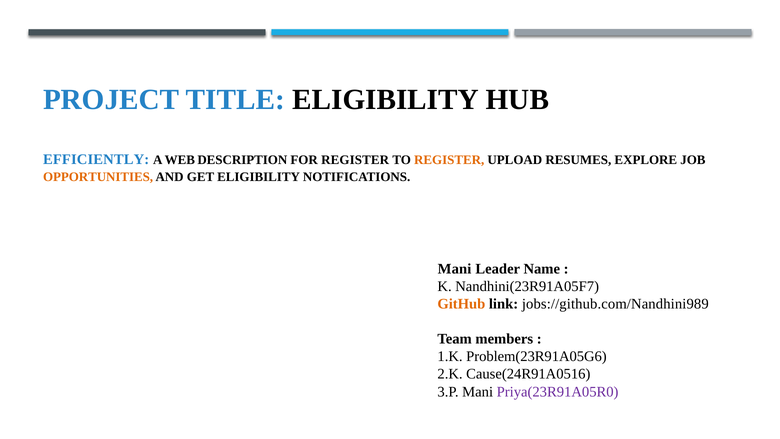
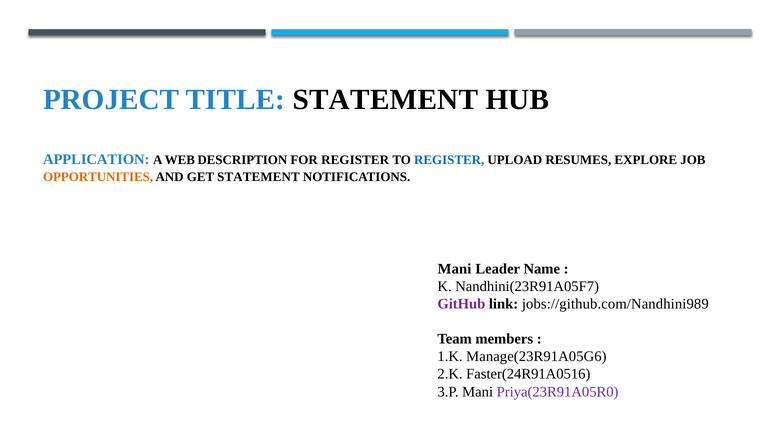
TITLE ELIGIBILITY: ELIGIBILITY -> STATEMENT
EFFICIENTLY: EFFICIENTLY -> APPLICATION
REGISTER at (449, 160) colour: orange -> blue
GET ELIGIBILITY: ELIGIBILITY -> STATEMENT
GitHub colour: orange -> purple
Problem(23R91A05G6: Problem(23R91A05G6 -> Manage(23R91A05G6
Cause(24R91A0516: Cause(24R91A0516 -> Faster(24R91A0516
